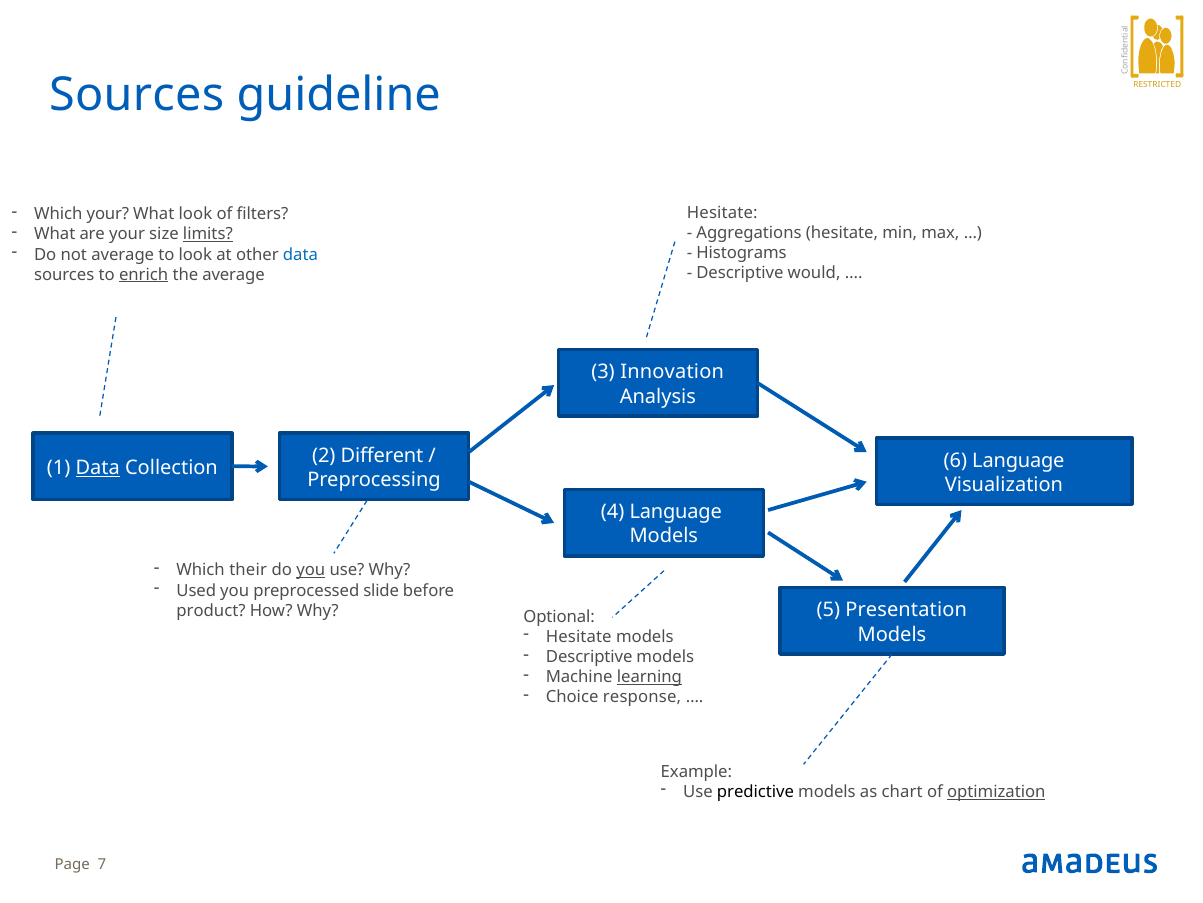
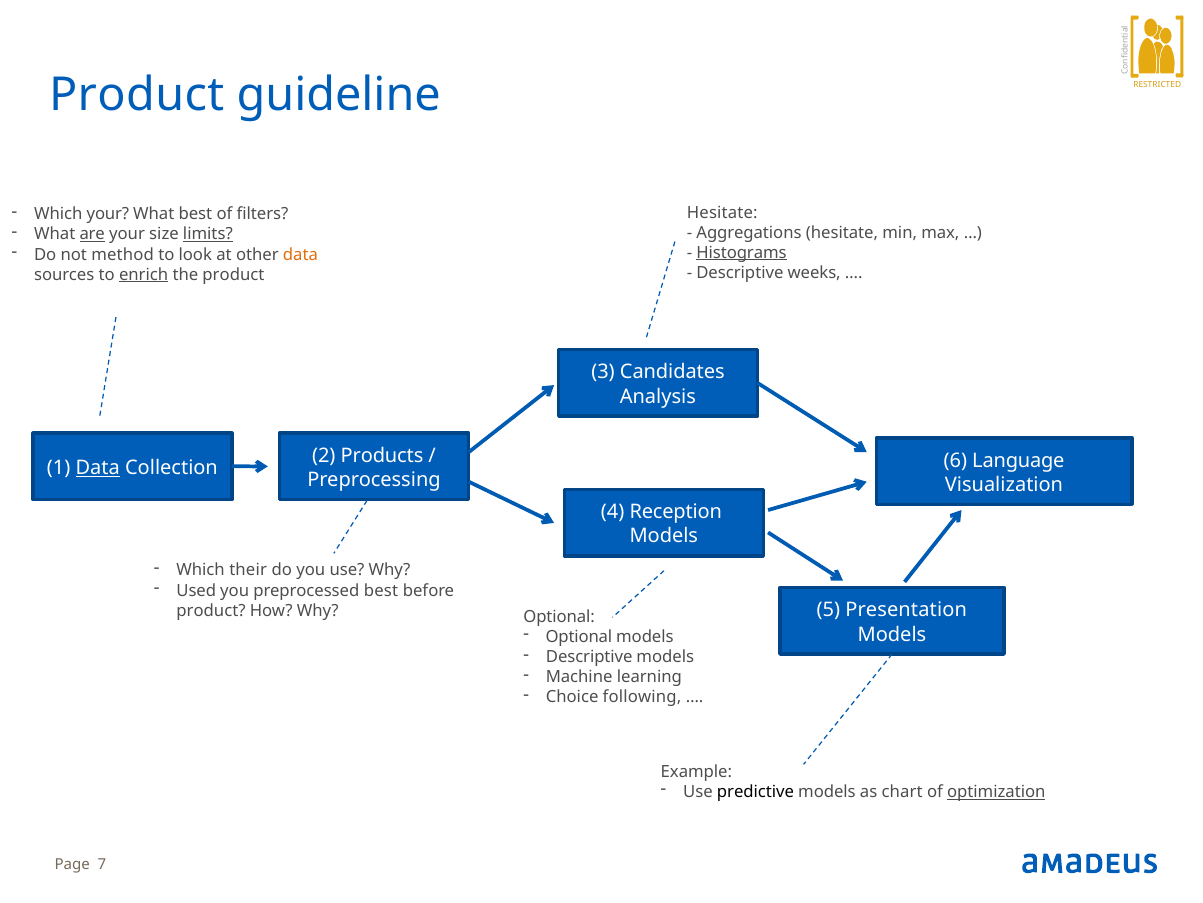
Sources at (137, 95): Sources -> Product
What look: look -> best
are underline: none -> present
not average: average -> method
data at (300, 254) colour: blue -> orange
Histograms underline: none -> present
would: would -> weeks
the average: average -> product
Innovation: Innovation -> Candidates
Different: Different -> Products
4 Language: Language -> Reception
you at (311, 570) underline: present -> none
preprocessed slide: slide -> best
Hesitate at (579, 637): Hesitate -> Optional
learning underline: present -> none
response: response -> following
